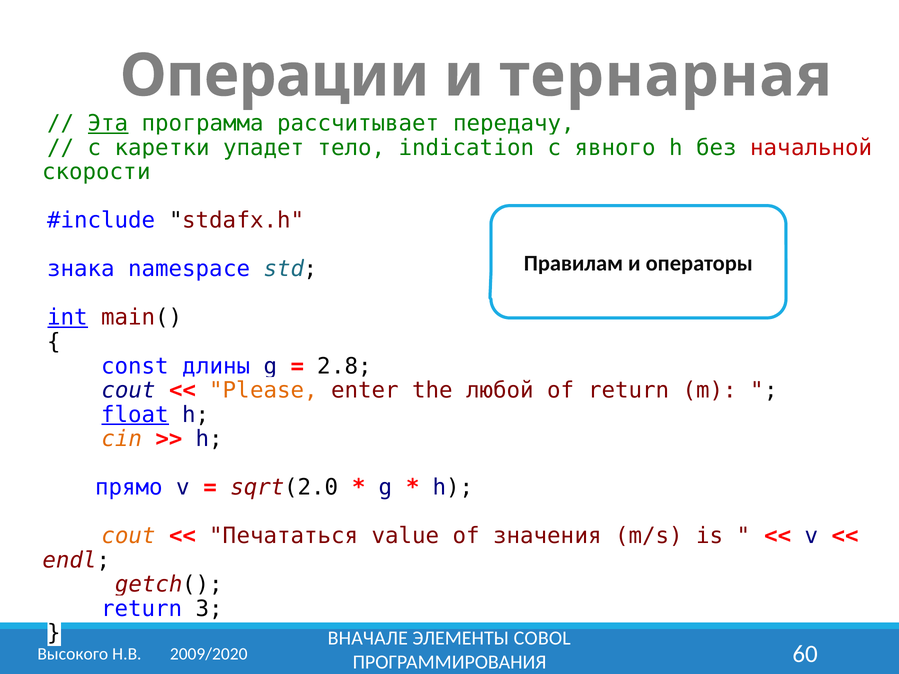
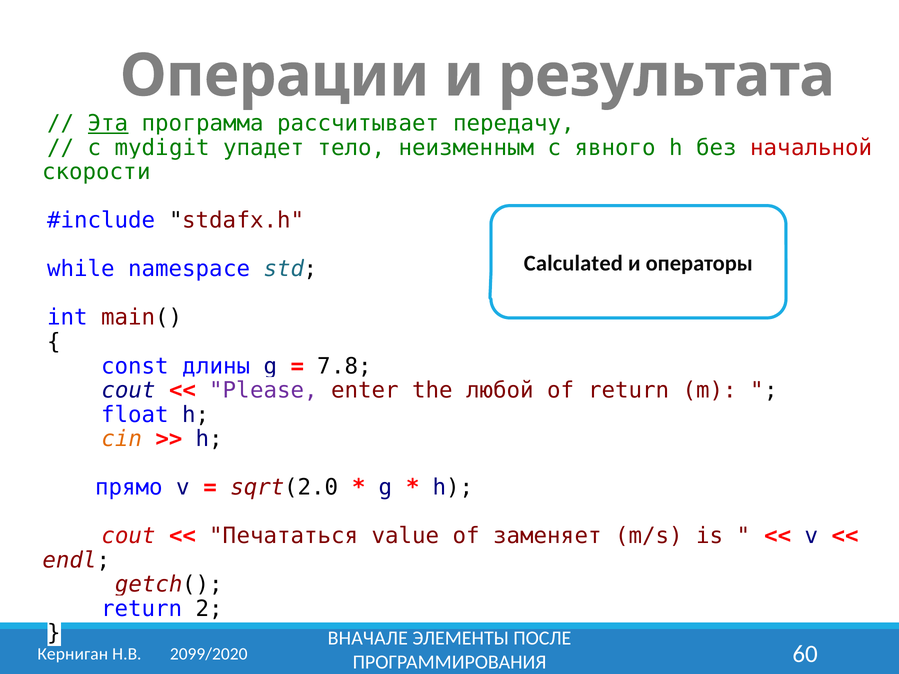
тернарная: тернарная -> результата
каретки: каретки -> mydigit
indication: indication -> неизменным
Правилам: Правилам -> Calculated
знака: знака -> while
int underline: present -> none
2.8: 2.8 -> 7.8
Please colour: orange -> purple
float underline: present -> none
cout at (128, 536) colour: orange -> red
значения: значения -> заменяет
3: 3 -> 2
COBOL: COBOL -> ПОСЛЕ
Высокого: Высокого -> Керниган
2009/2020: 2009/2020 -> 2099/2020
